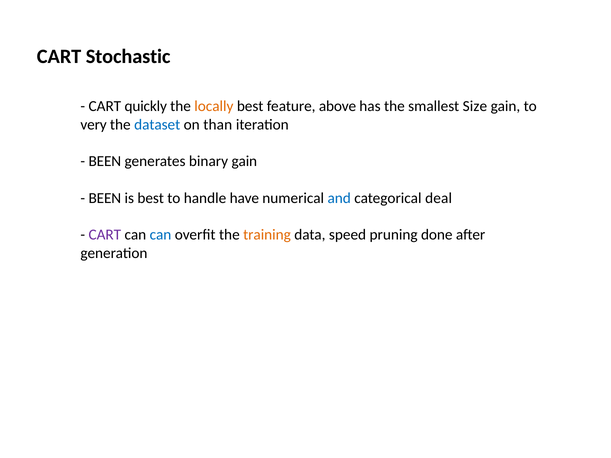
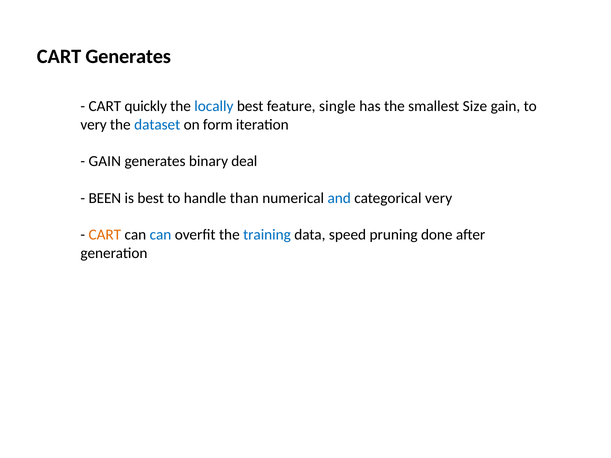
CART Stochastic: Stochastic -> Generates
locally colour: orange -> blue
above: above -> single
than: than -> form
BEEN at (105, 161): BEEN -> GAIN
binary gain: gain -> deal
have: have -> than
categorical deal: deal -> very
CART at (105, 235) colour: purple -> orange
training colour: orange -> blue
